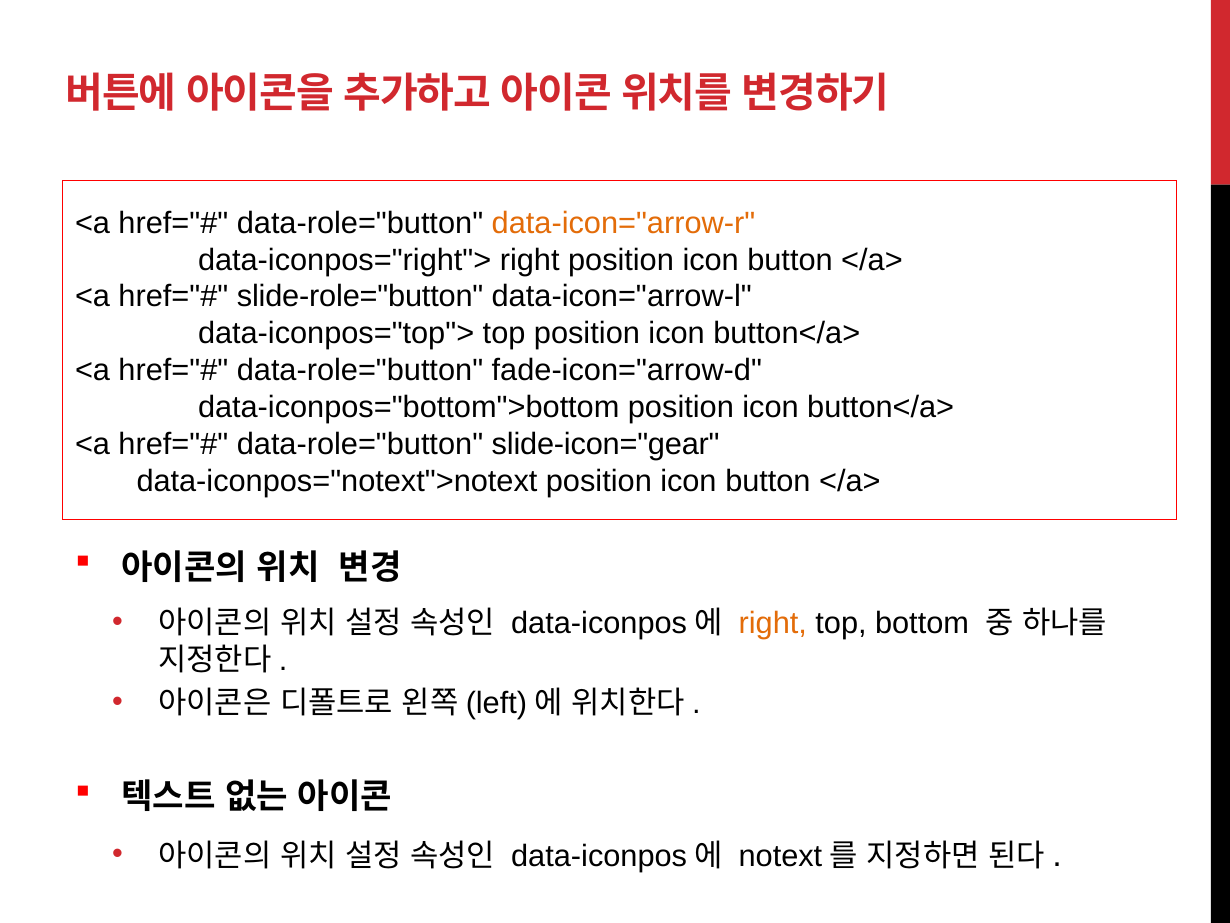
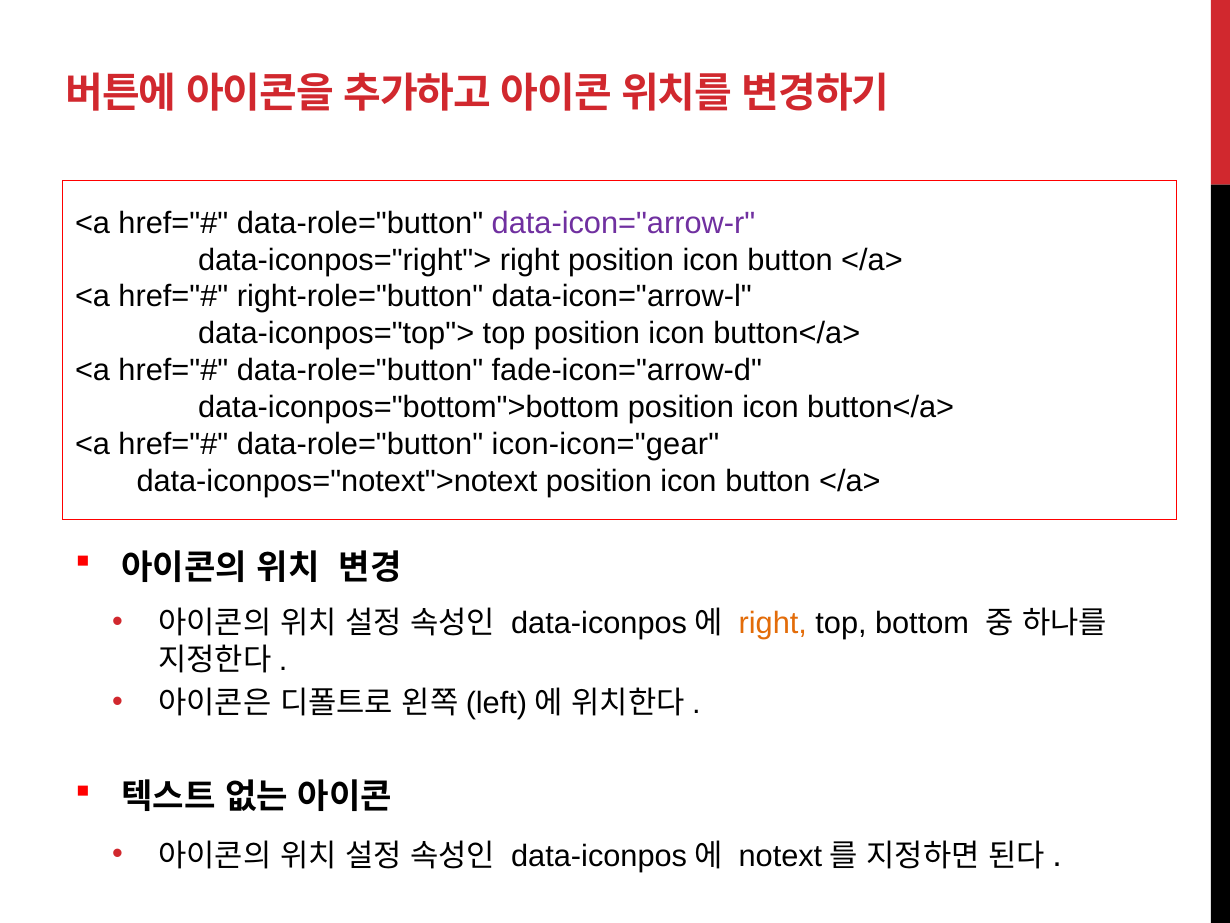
data-icon="arrow-r colour: orange -> purple
slide-role="button: slide-role="button -> right-role="button
slide-icon="gear: slide-icon="gear -> icon-icon="gear
